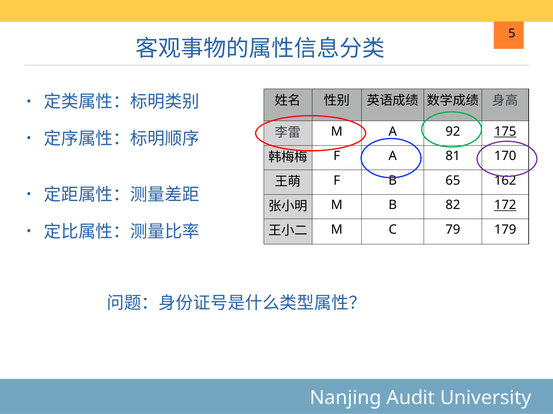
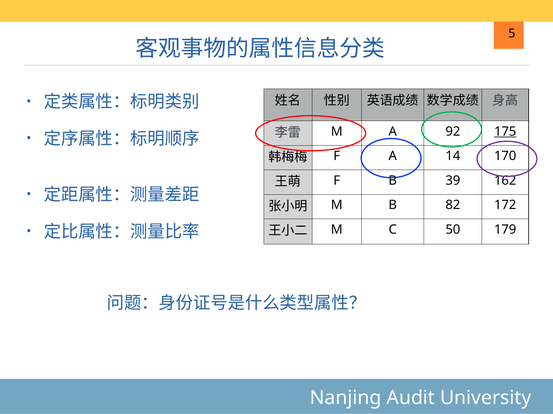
81: 81 -> 14
65: 65 -> 39
172 underline: present -> none
79: 79 -> 50
